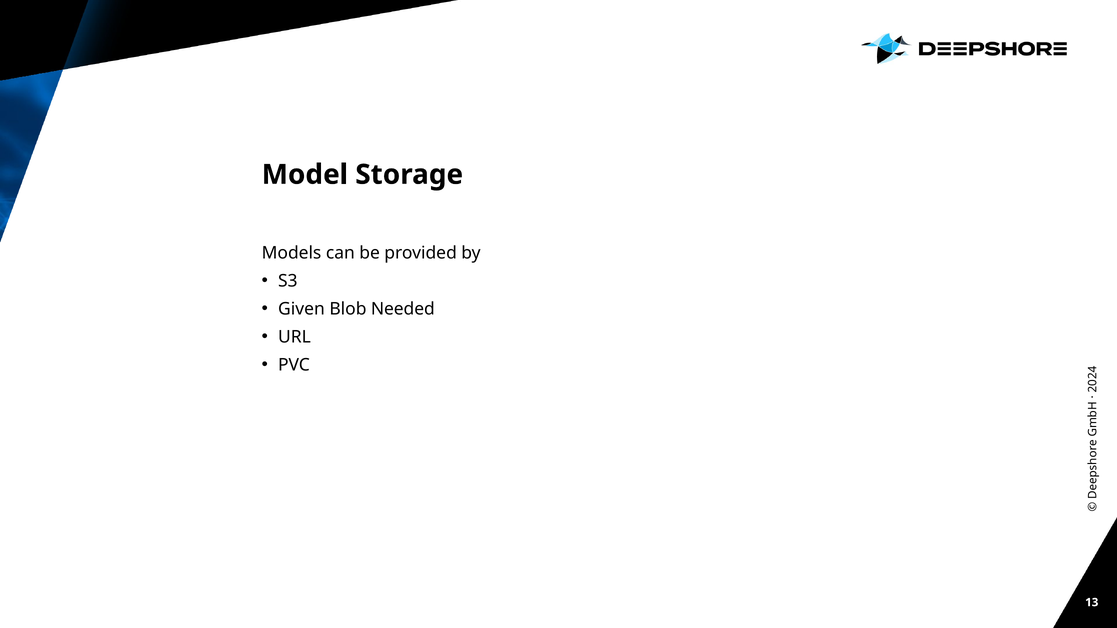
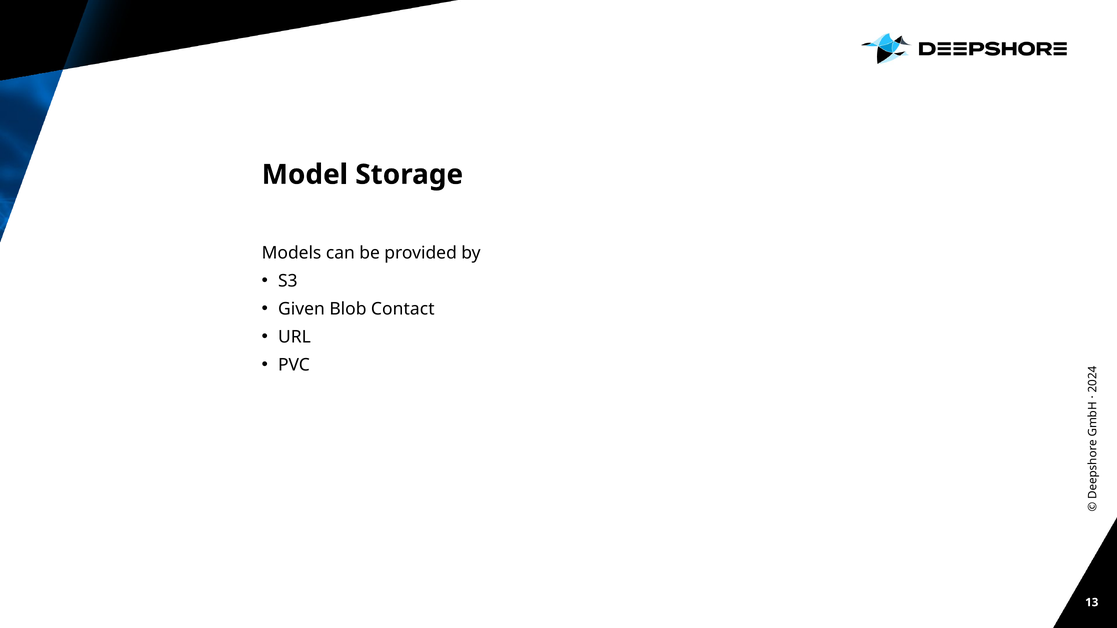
Needed: Needed -> Contact
